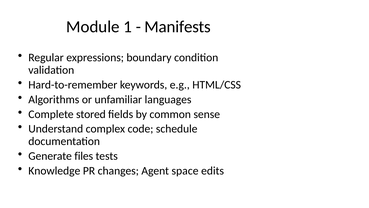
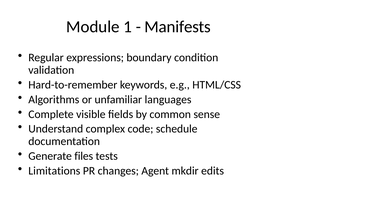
stored: stored -> visible
Knowledge: Knowledge -> Limitations
space: space -> mkdir
